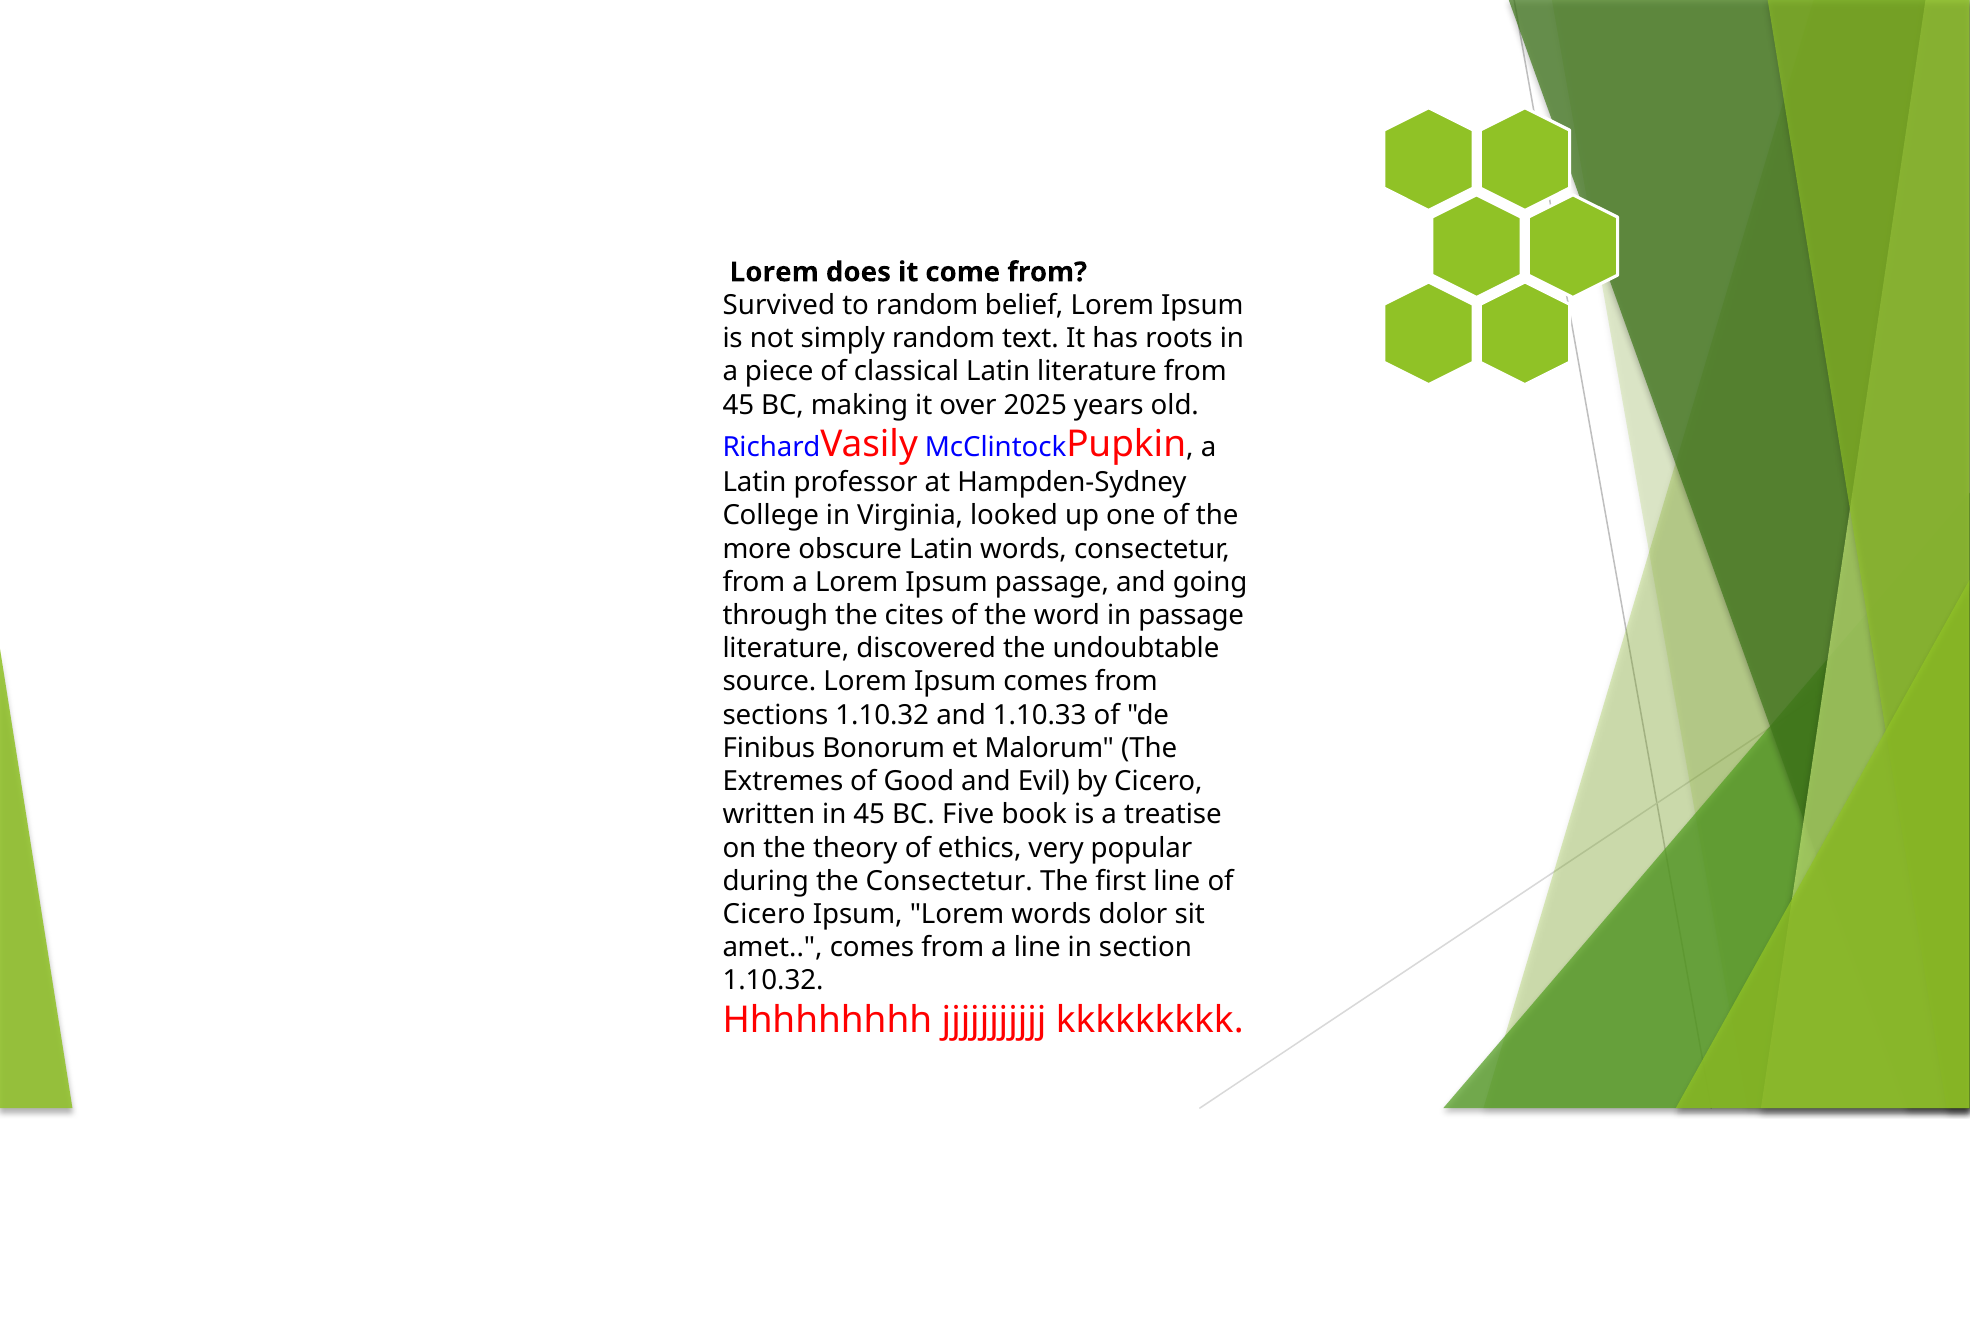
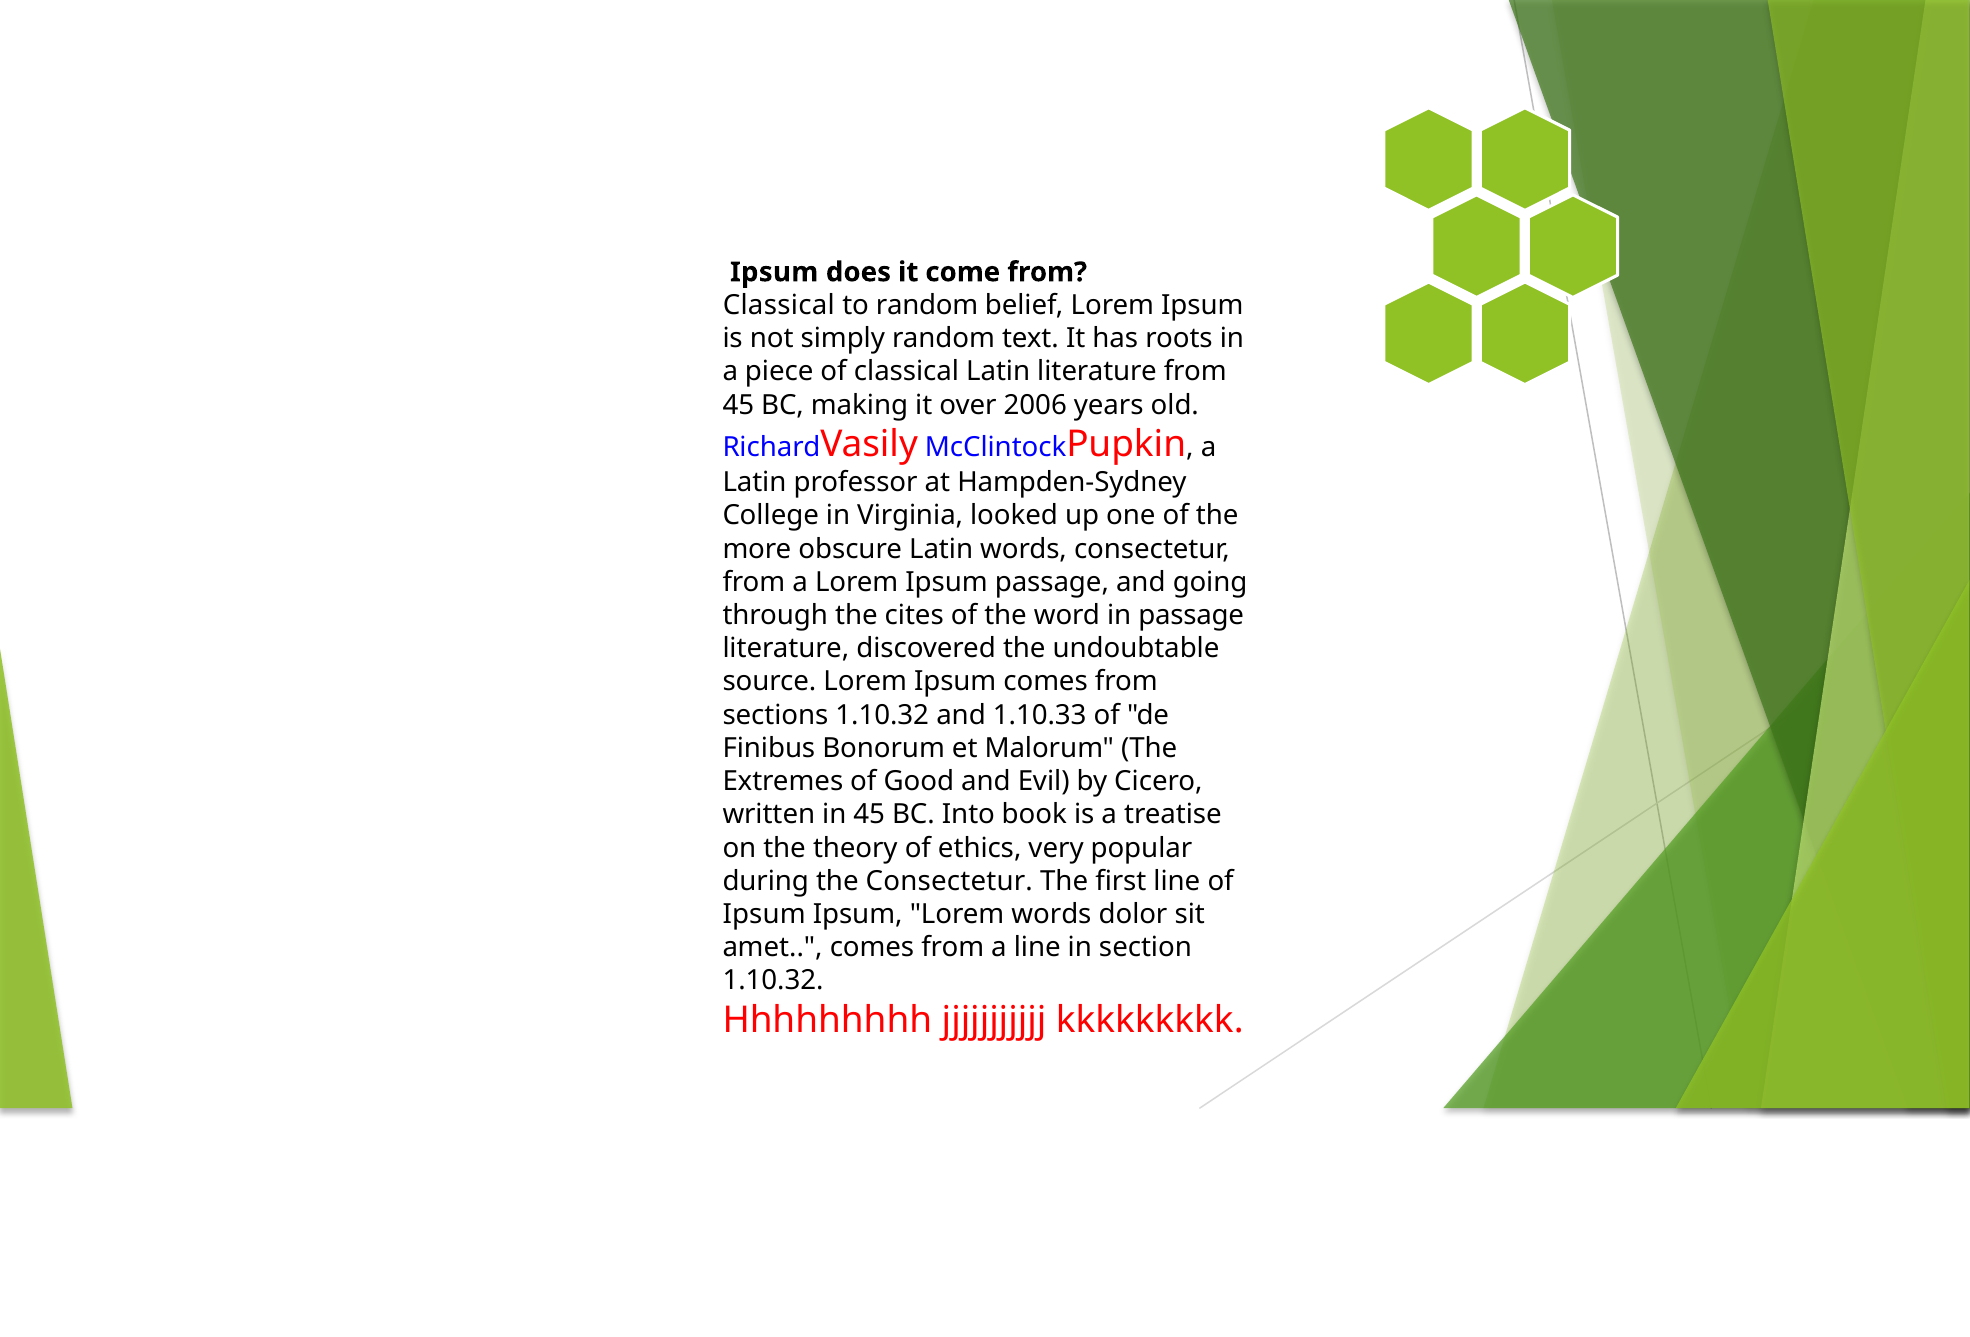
Lorem at (774, 272): Lorem -> Ipsum
Survived at (779, 305): Survived -> Classical
2025: 2025 -> 2006
Five: Five -> Into
Cicero at (764, 914): Cicero -> Ipsum
